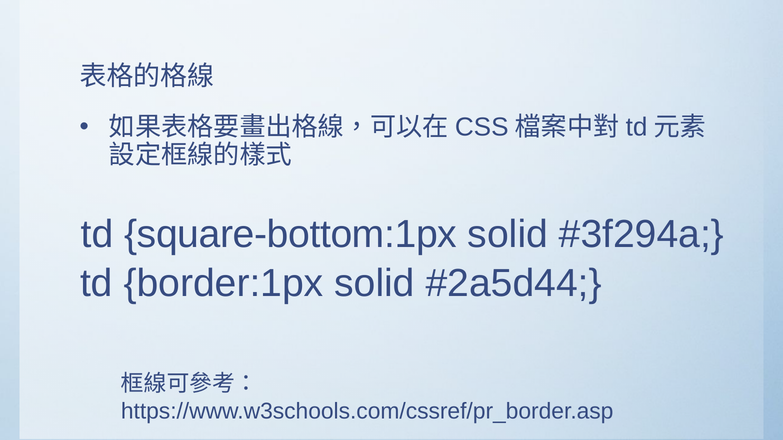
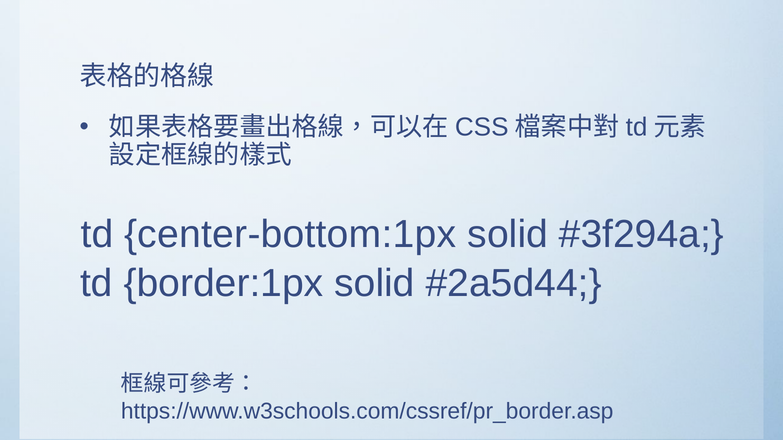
square-bottom:1px: square-bottom:1px -> center-bottom:1px
